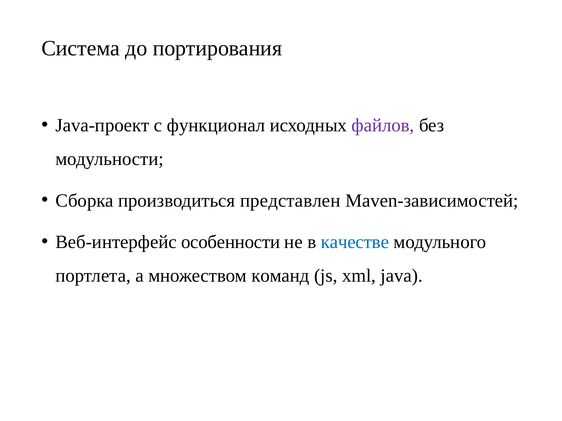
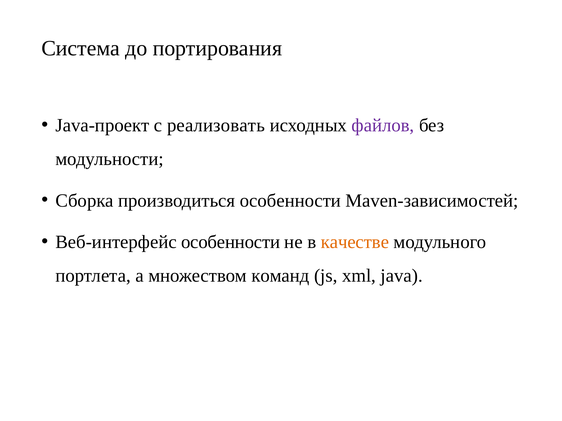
функционал: функционал -> реализовать
производиться представлен: представлен -> особенности
качестве colour: blue -> orange
